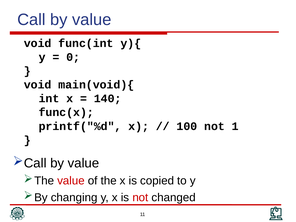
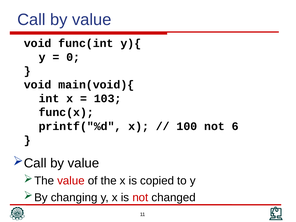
140: 140 -> 103
1: 1 -> 6
